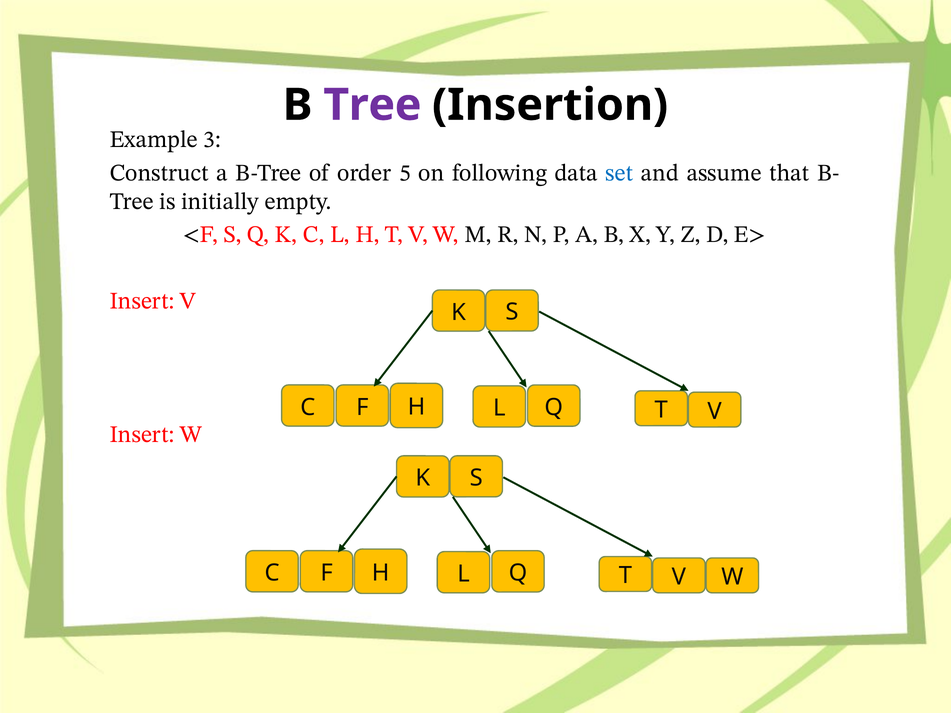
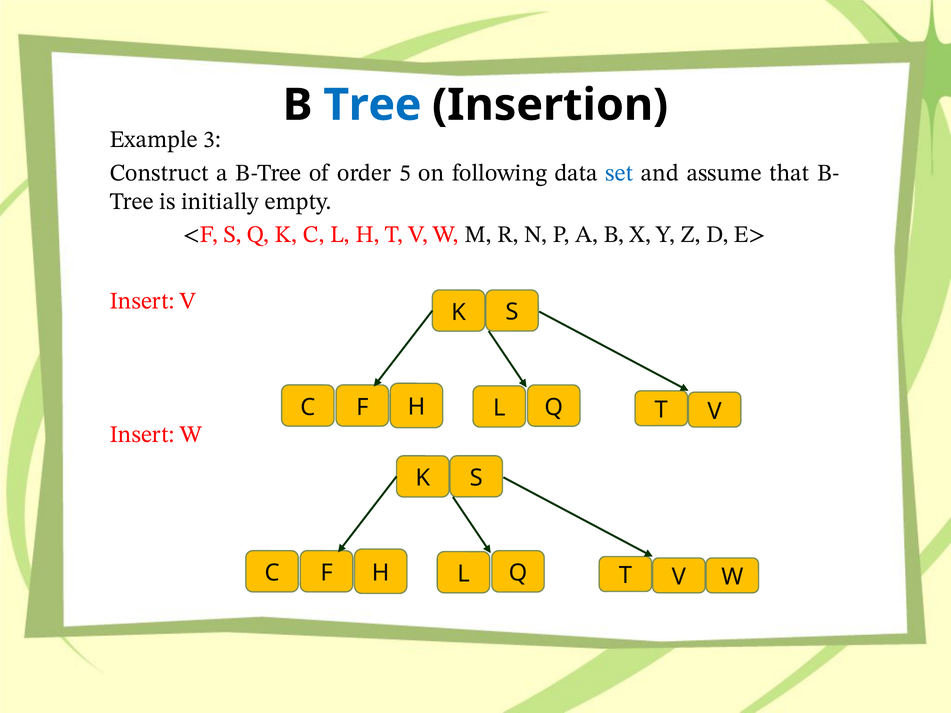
Tree at (372, 105) colour: purple -> blue
